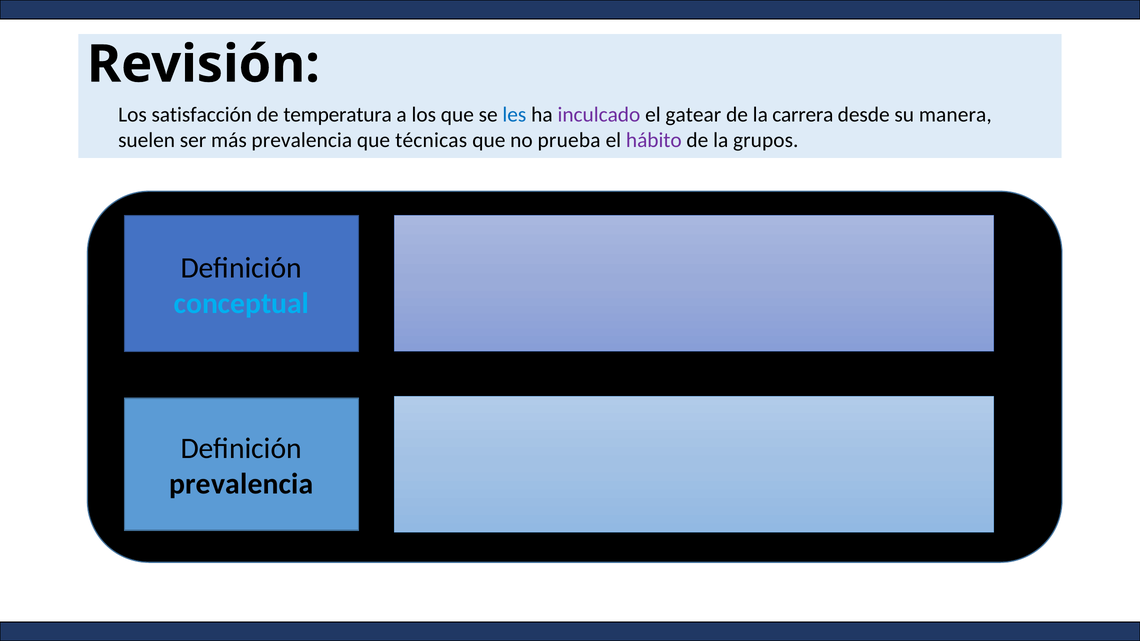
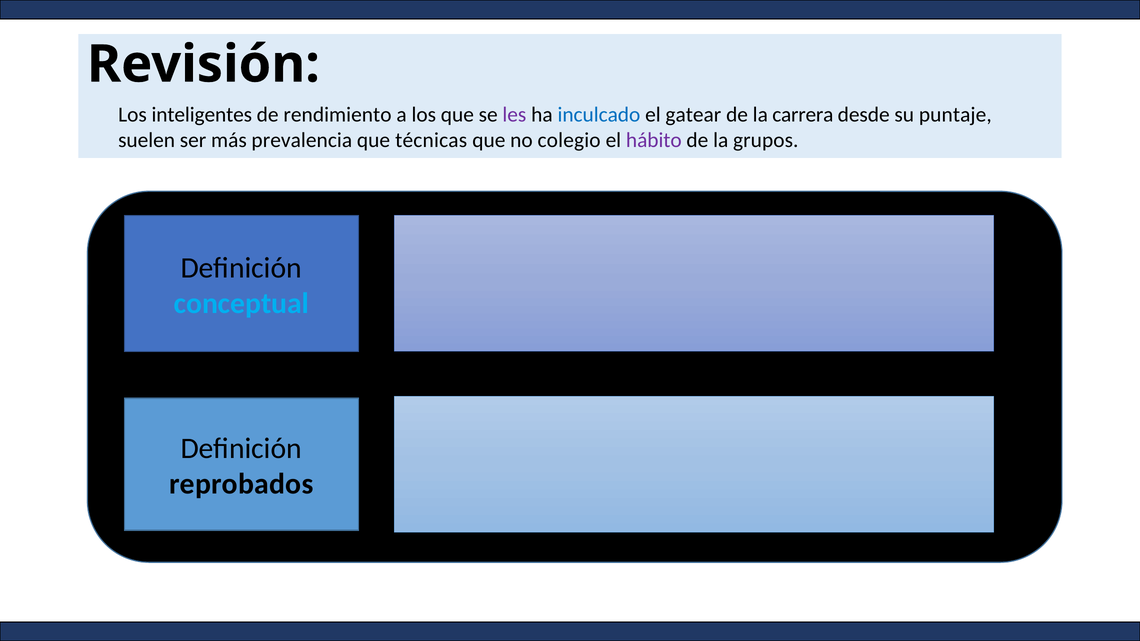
satisfacción: satisfacción -> inteligentes
temperatura: temperatura -> rendimiento
les colour: blue -> purple
inculcado colour: purple -> blue
manera: manera -> puntaje
prueba: prueba -> colegio
prevalencia at (241, 484): prevalencia -> reprobados
